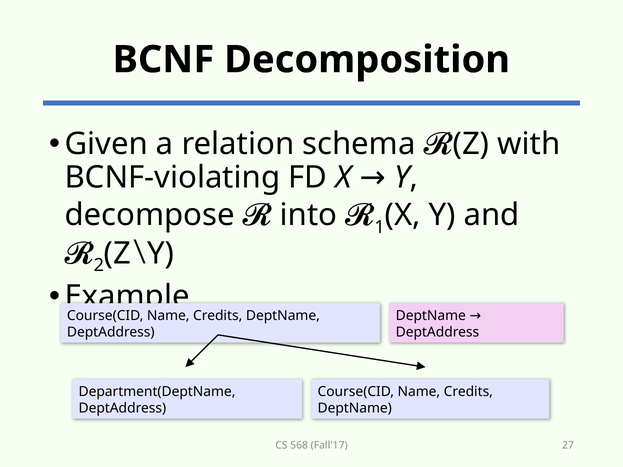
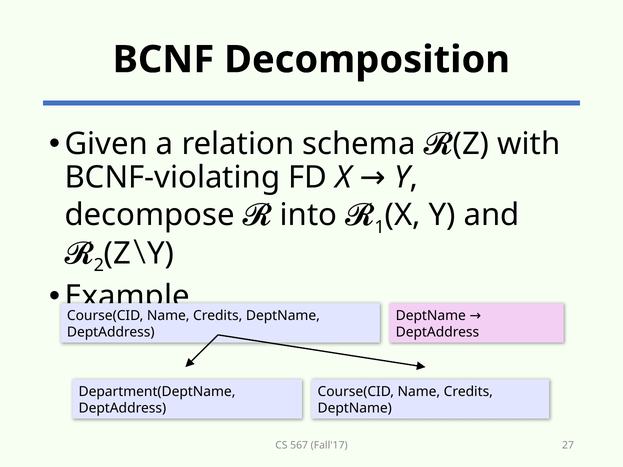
568: 568 -> 567
